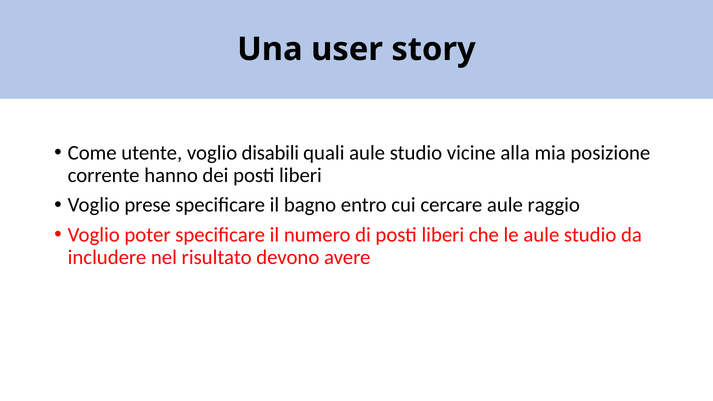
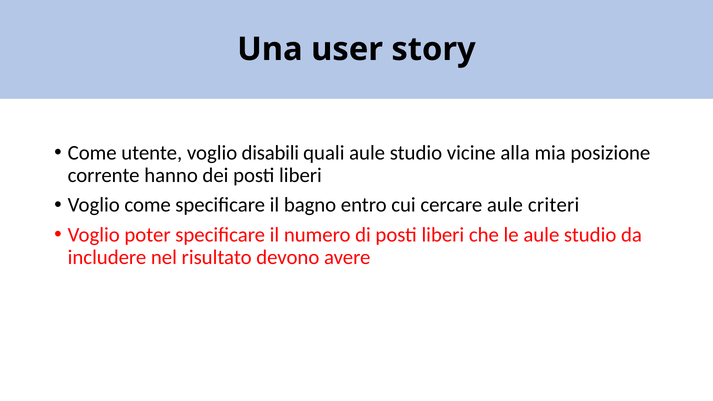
Voglio prese: prese -> come
raggio: raggio -> criteri
